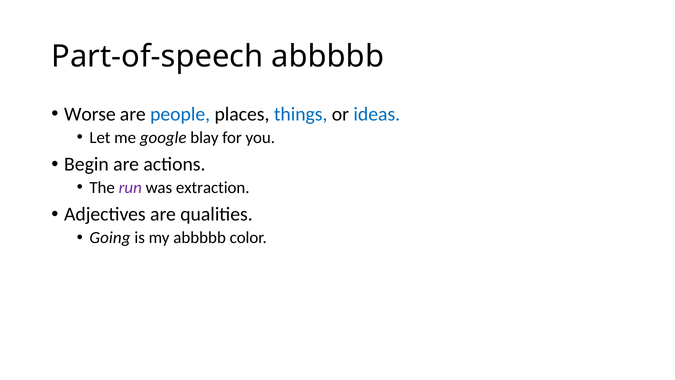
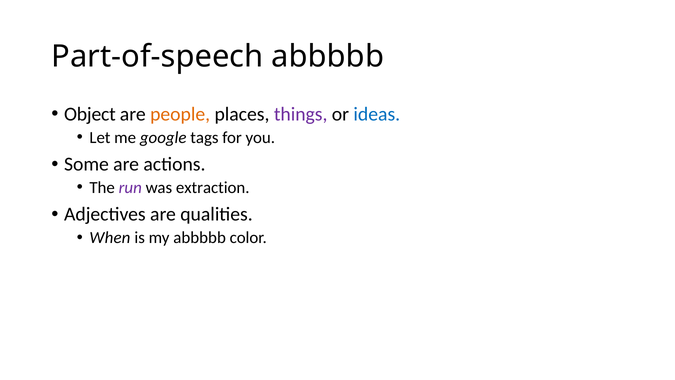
Worse: Worse -> Object
people colour: blue -> orange
things colour: blue -> purple
blay: blay -> tags
Begin: Begin -> Some
Going: Going -> When
